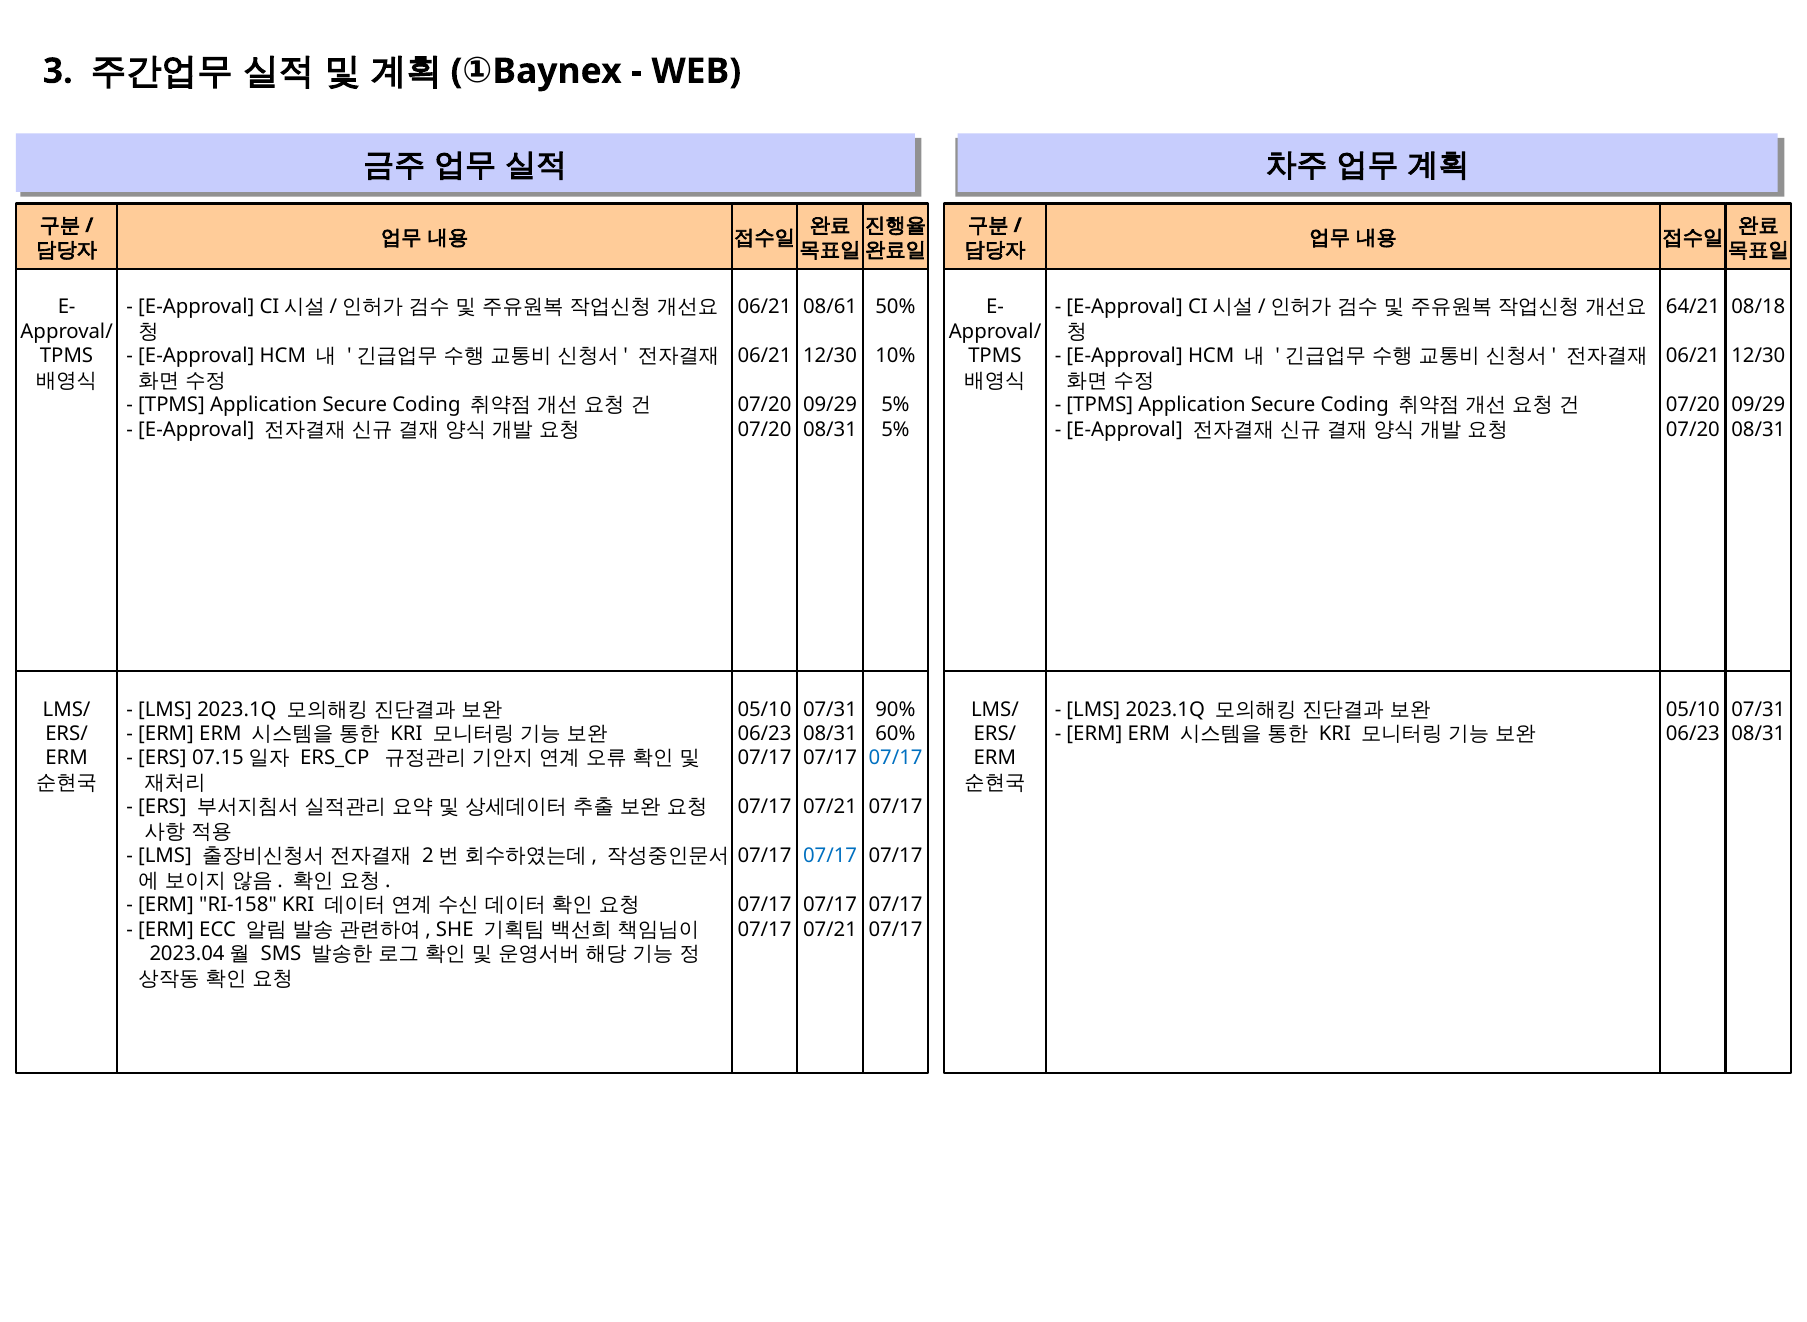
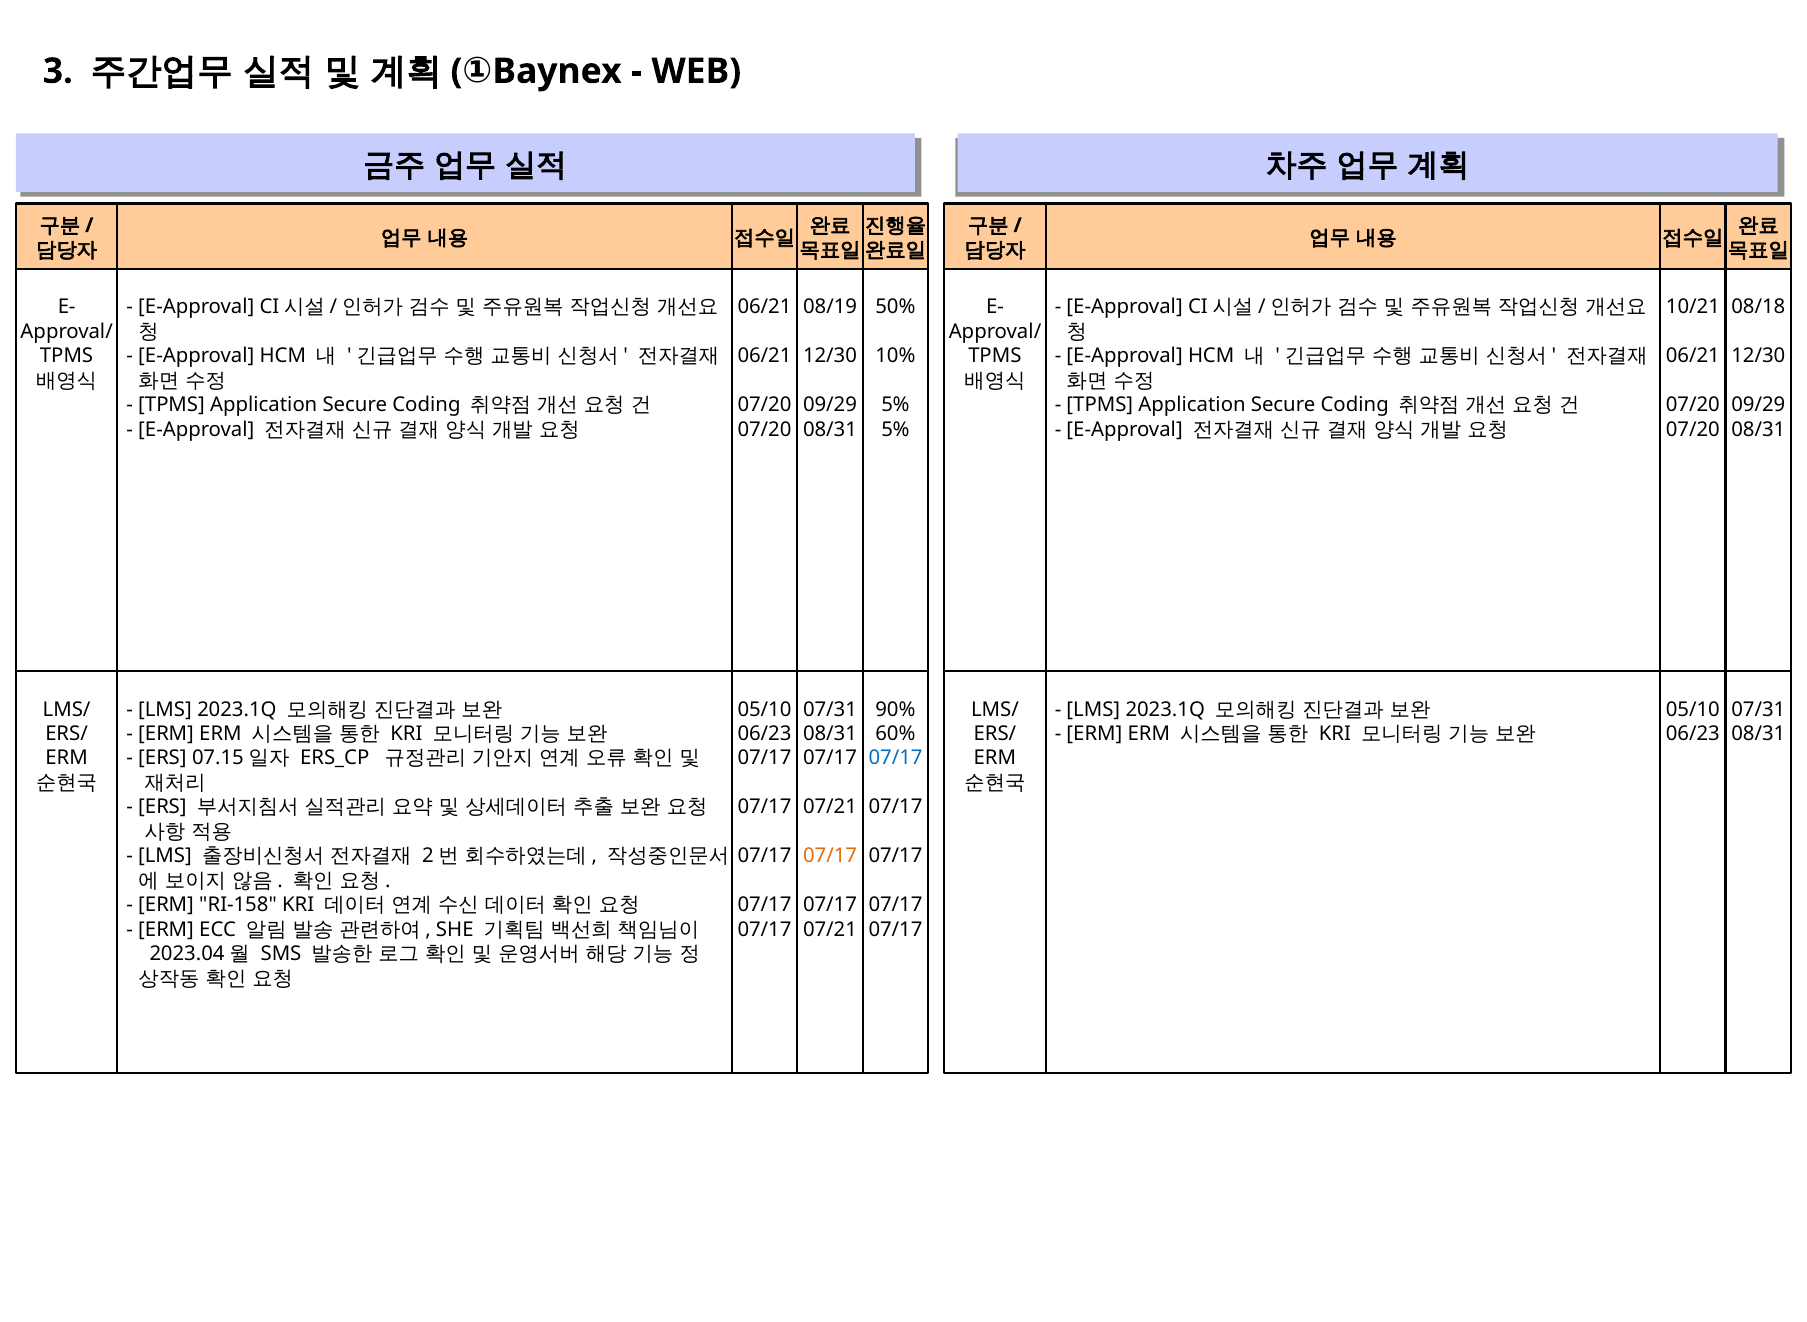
08/61: 08/61 -> 08/19
64/21: 64/21 -> 10/21
07/17 at (830, 856) colour: blue -> orange
